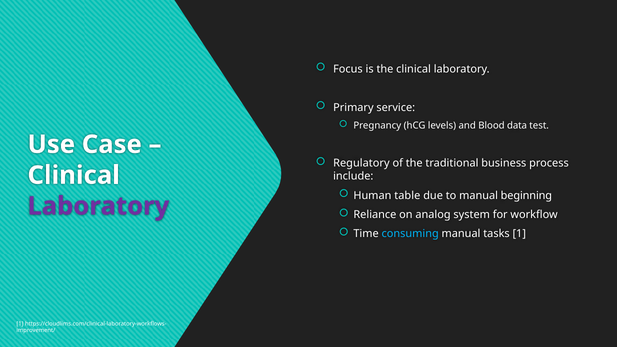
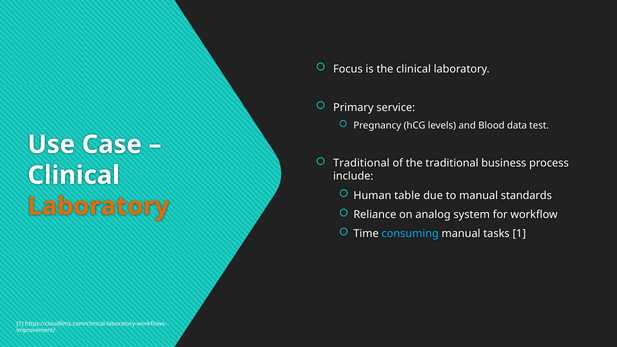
Regulatory at (361, 163): Regulatory -> Traditional
beginning: beginning -> standards
Laboratory at (98, 206) colour: purple -> orange
